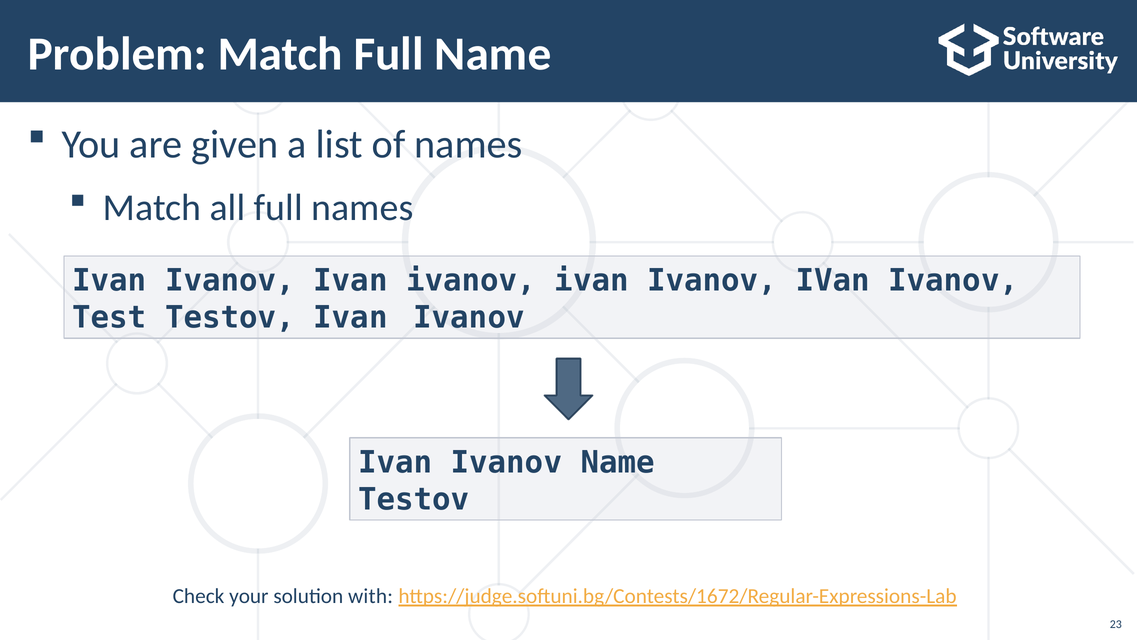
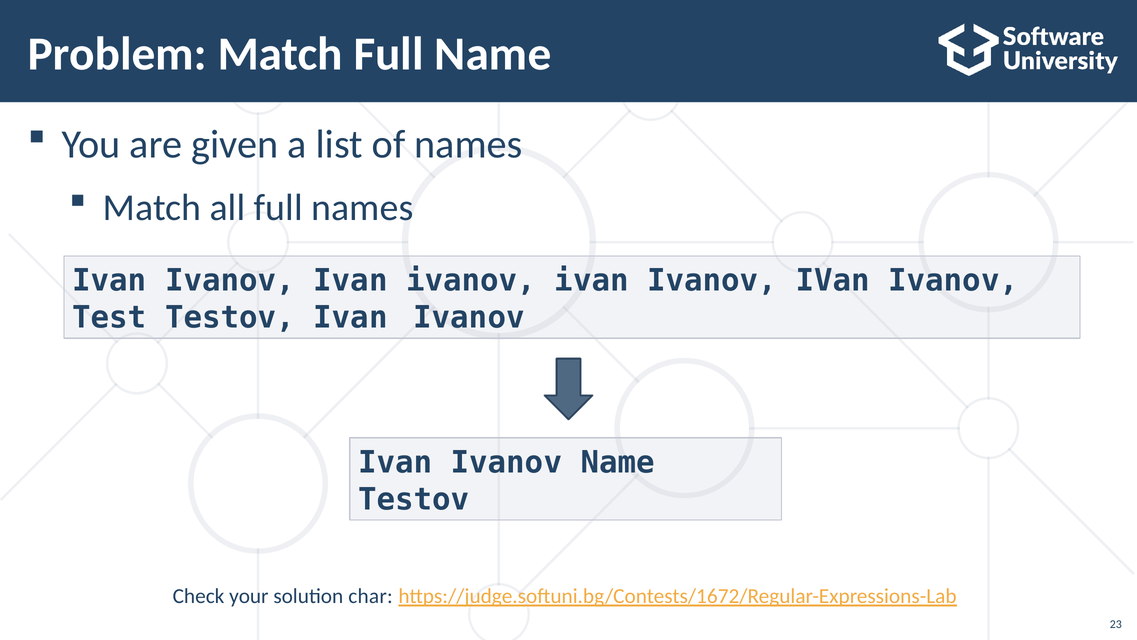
with: with -> char
